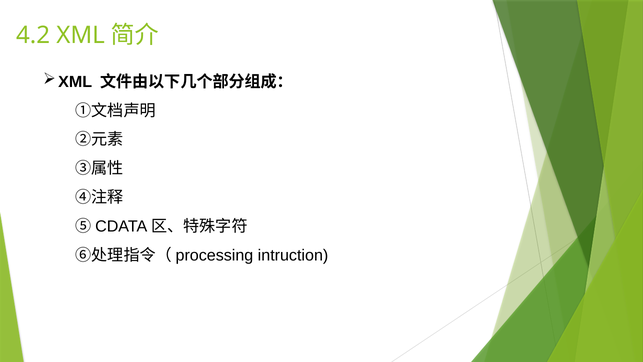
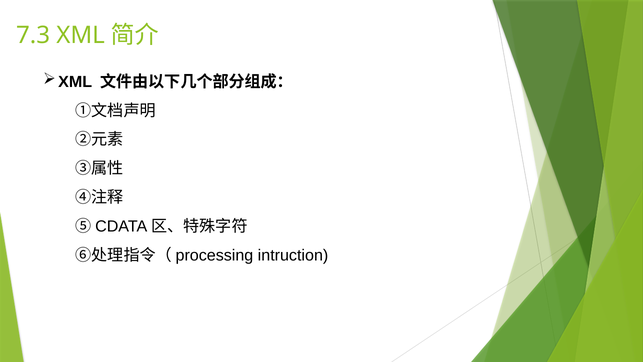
4.2: 4.2 -> 7.3
